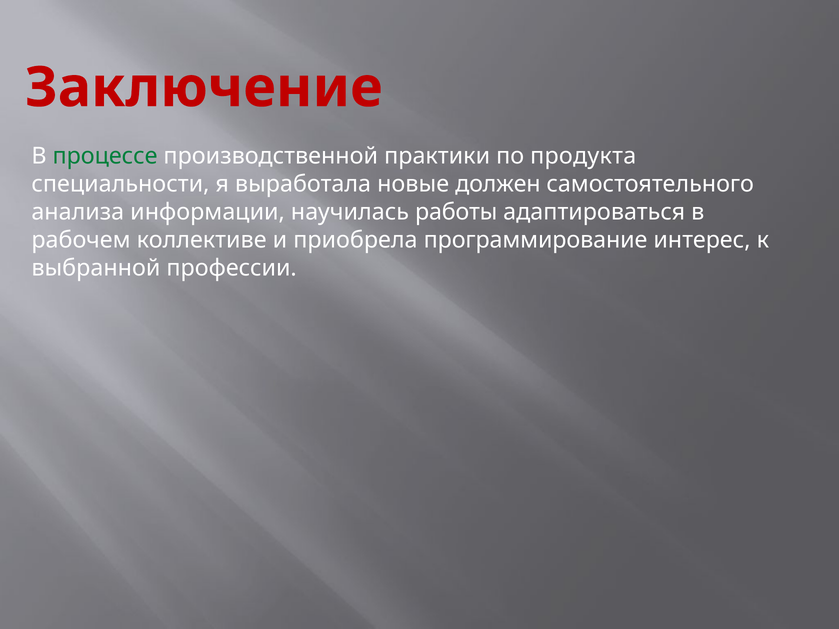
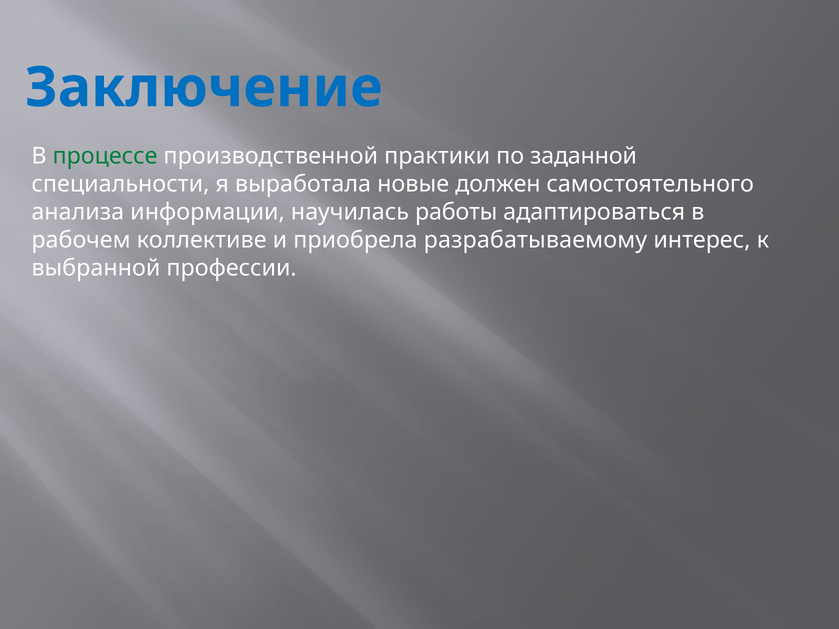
Заключение colour: red -> blue
продукта: продукта -> заданной
программирование: программирование -> разрабатываемому
